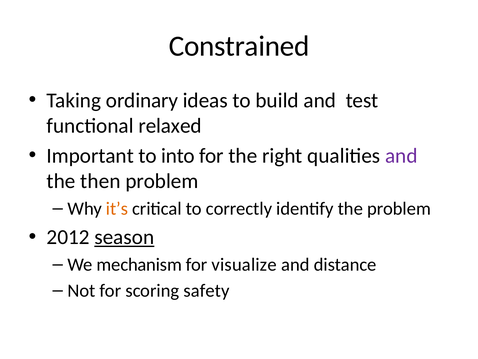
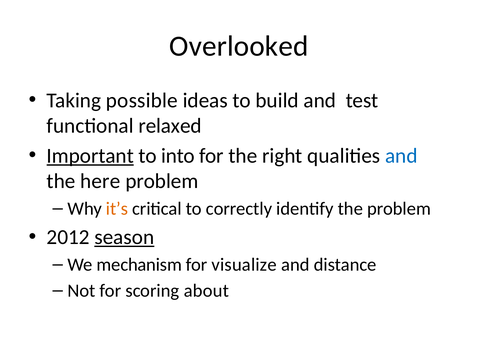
Constrained: Constrained -> Overlooked
ordinary: ordinary -> possible
Important underline: none -> present
and at (401, 156) colour: purple -> blue
then: then -> here
safety: safety -> about
